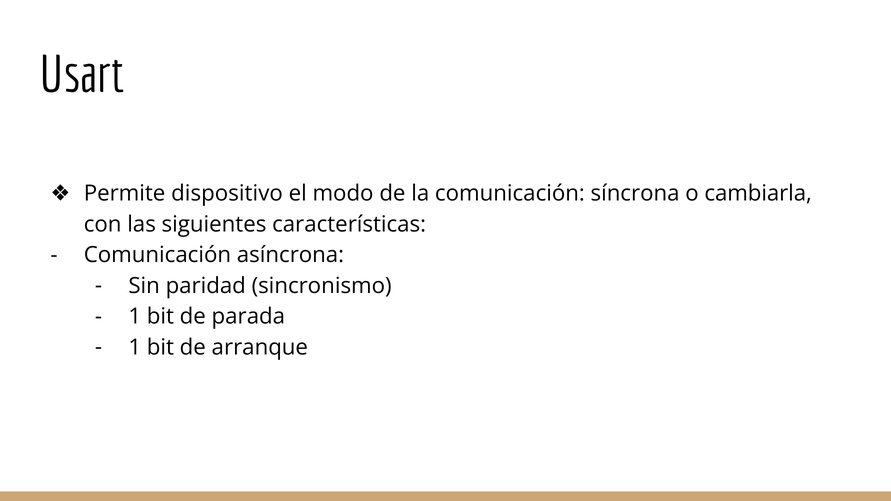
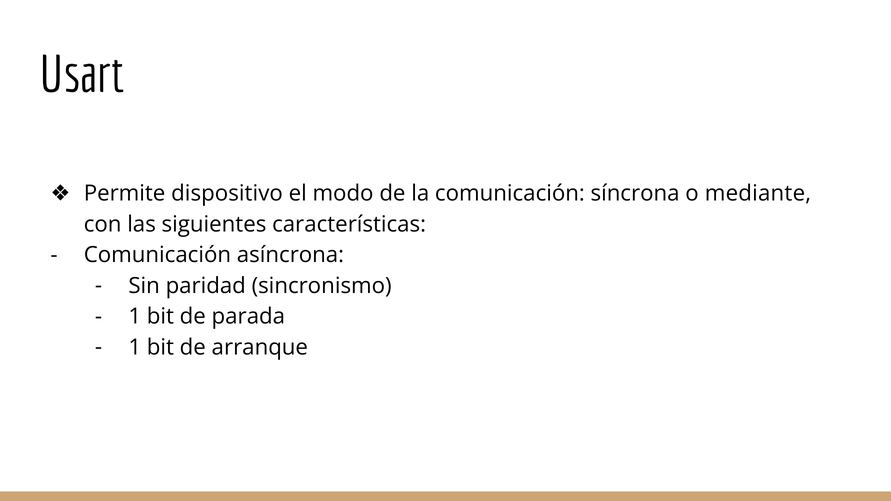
cambiarla: cambiarla -> mediante
